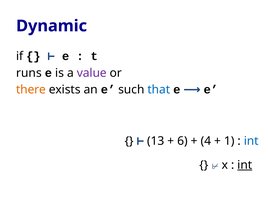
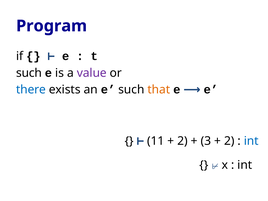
Dynamic: Dynamic -> Program
runs at (29, 73): runs -> such
there colour: orange -> blue
that colour: blue -> orange
13: 13 -> 11
6 at (182, 141): 6 -> 2
4: 4 -> 3
1 at (229, 141): 1 -> 2
int at (245, 165) underline: present -> none
